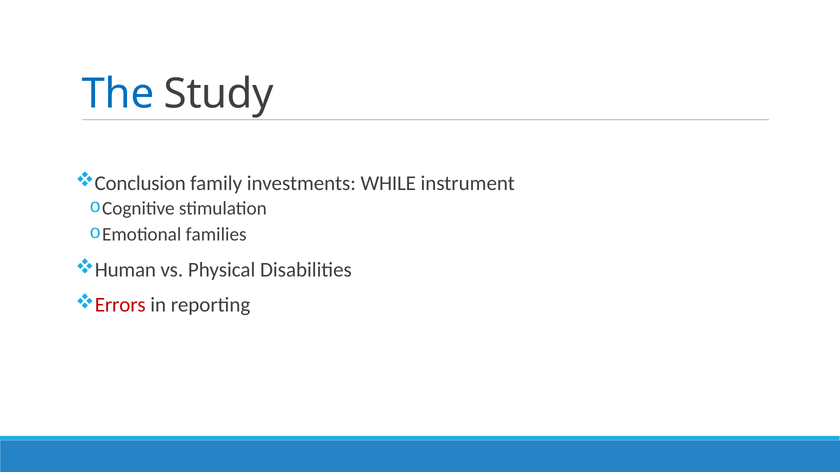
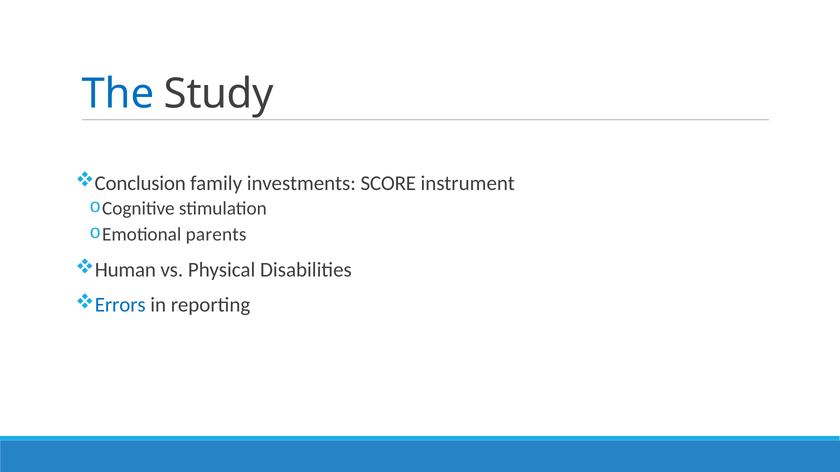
WHILE: WHILE -> SCORE
families: families -> parents
Errors colour: red -> blue
